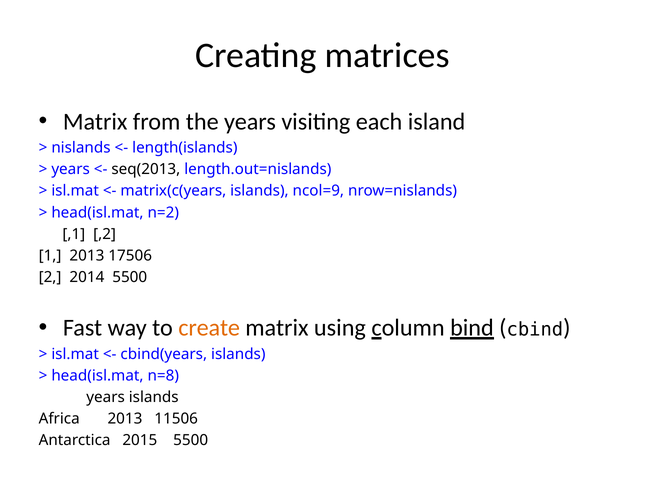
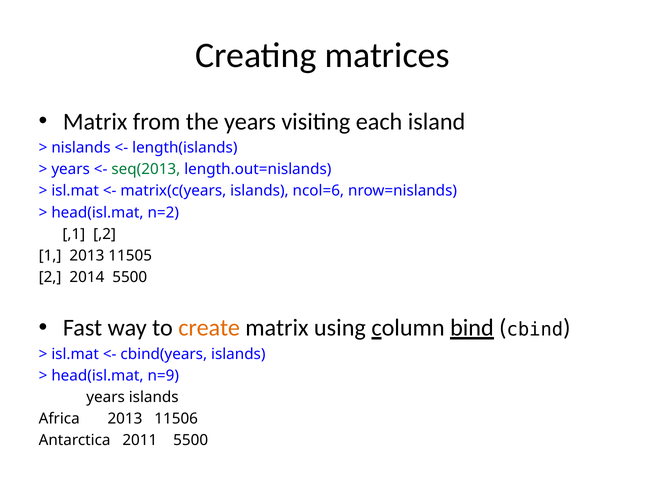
seq(2013 colour: black -> green
ncol=9: ncol=9 -> ncol=6
17506: 17506 -> 11505
n=8: n=8 -> n=9
2015: 2015 -> 2011
